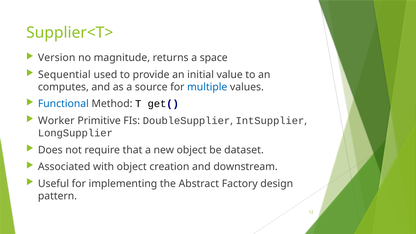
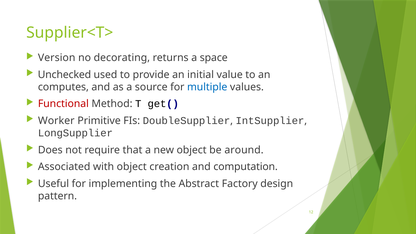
magnitude: magnitude -> decorating
Sequential: Sequential -> Unchecked
Functional colour: blue -> red
dataset: dataset -> around
downstream: downstream -> computation
